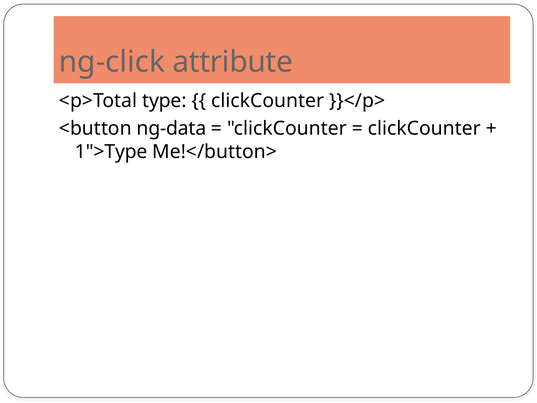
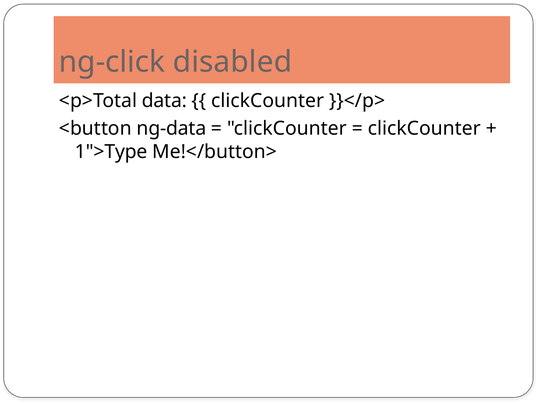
attribute: attribute -> disabled
type: type -> data
